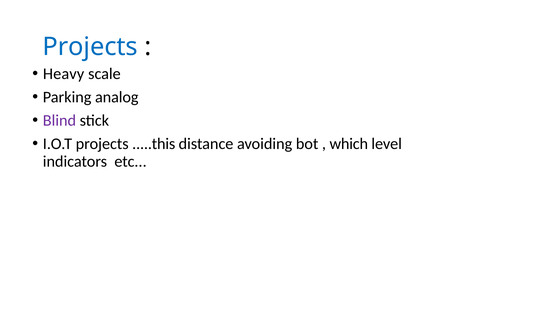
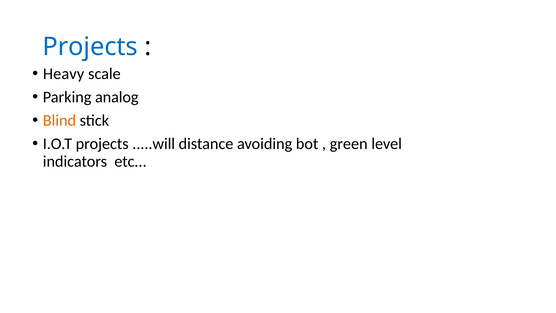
Blind colour: purple -> orange
.....this: .....this -> .....will
which: which -> green
